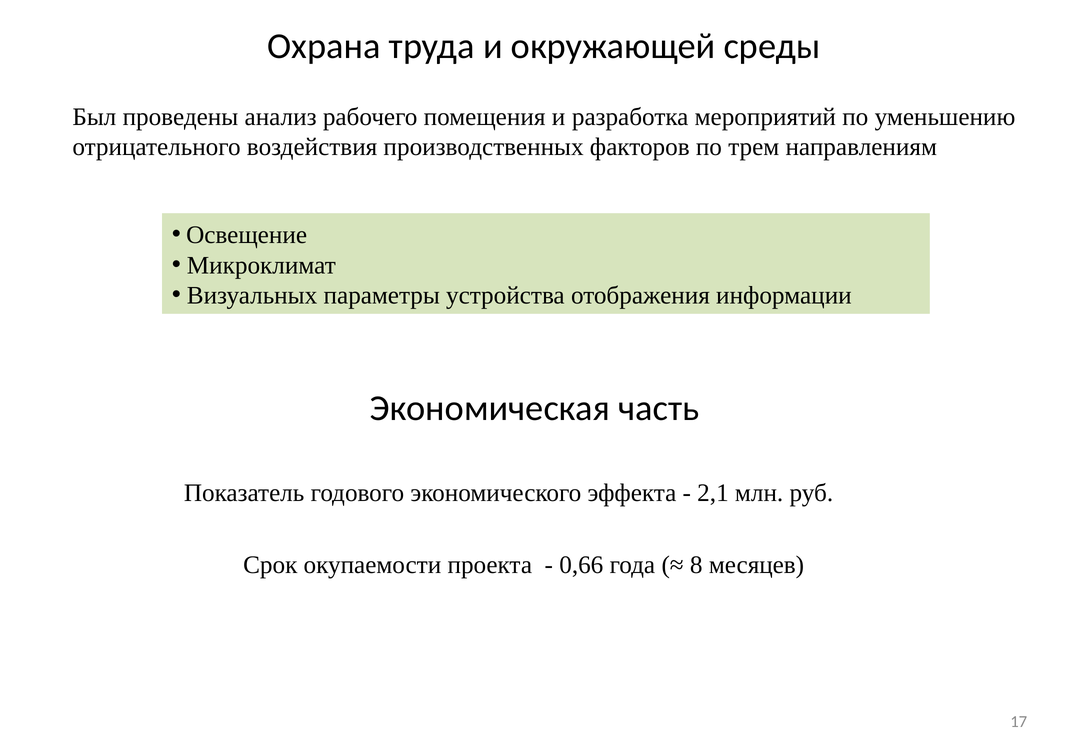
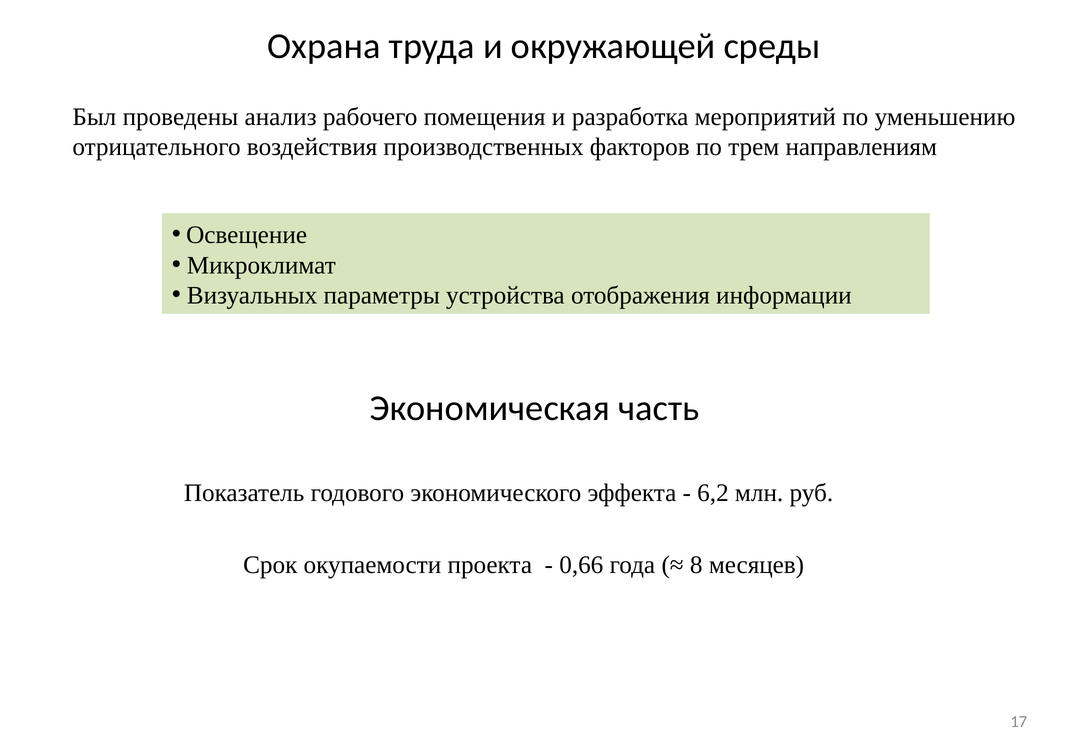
2,1: 2,1 -> 6,2
